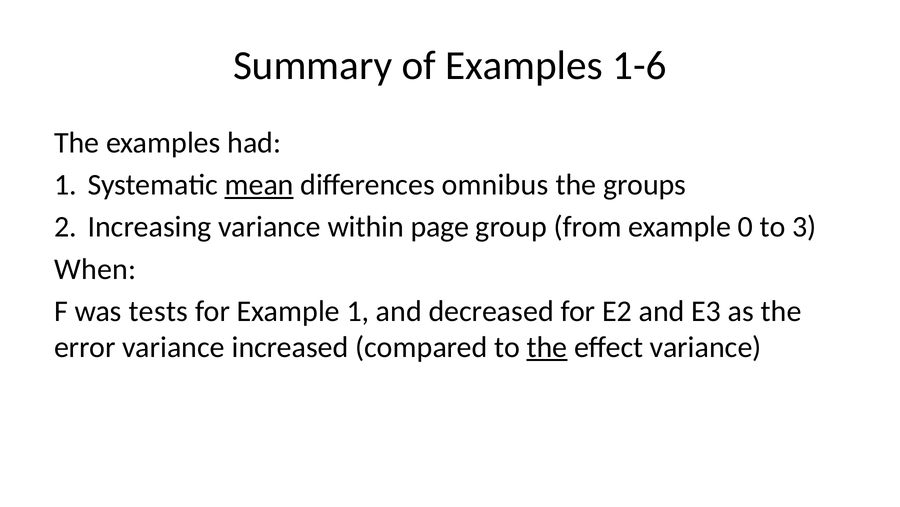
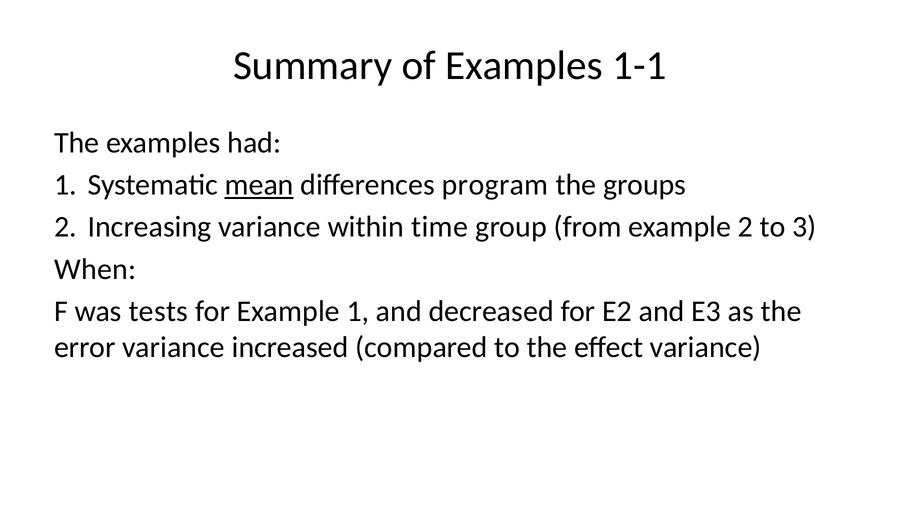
1-6: 1-6 -> 1-1
omnibus: omnibus -> program
page: page -> time
example 0: 0 -> 2
the at (547, 347) underline: present -> none
